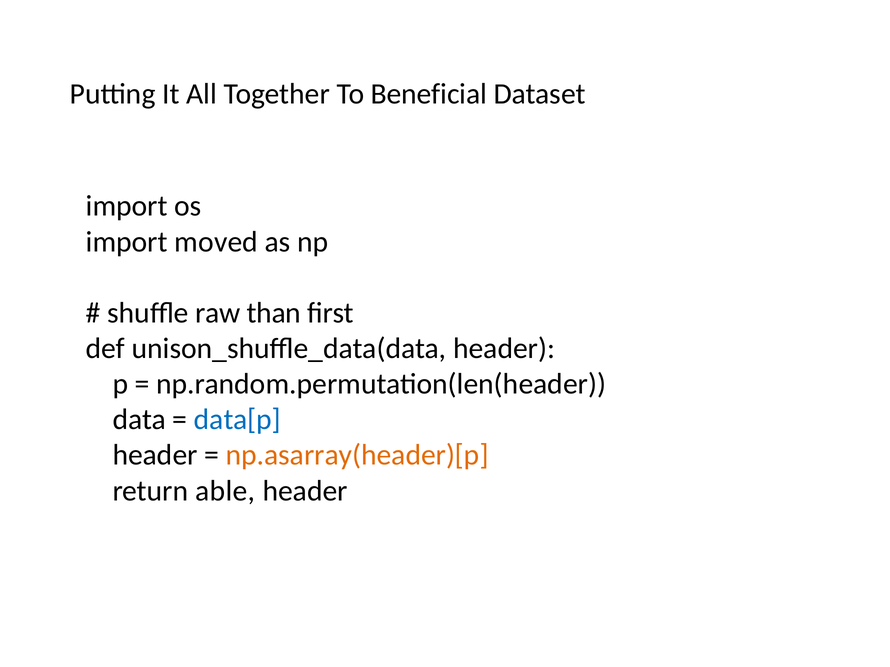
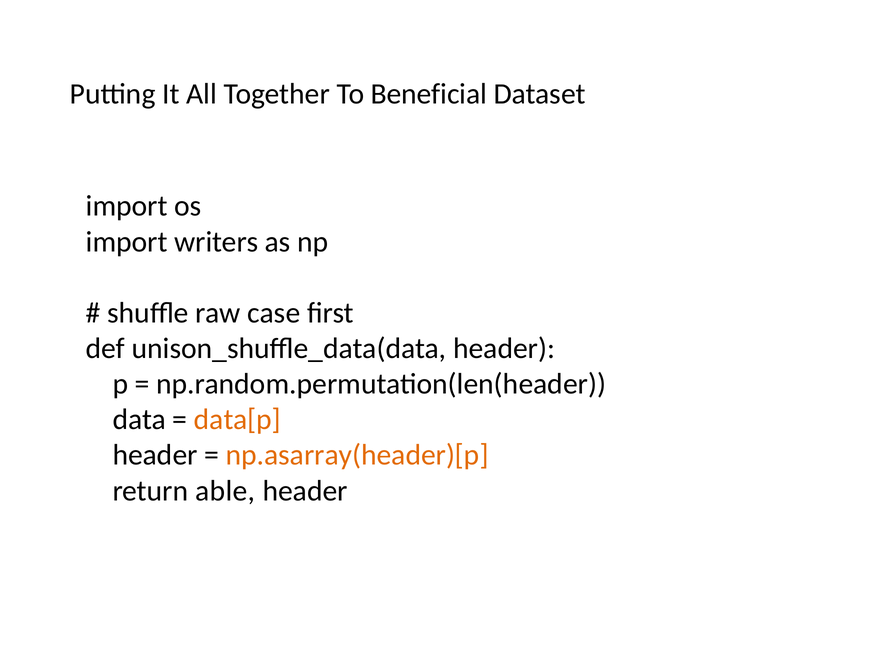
moved: moved -> writers
than: than -> case
data[p colour: blue -> orange
